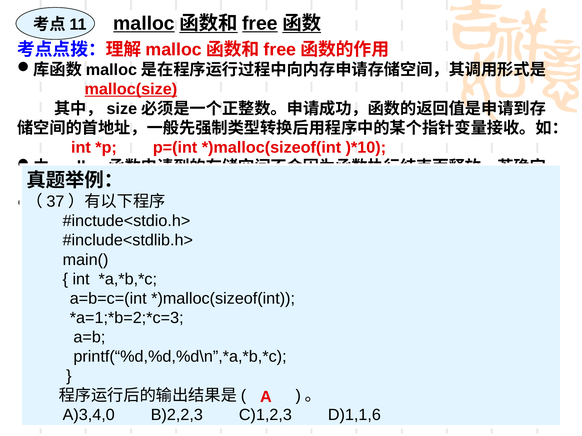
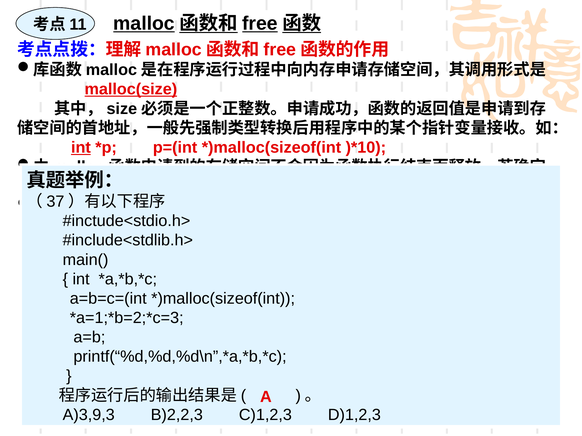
int at (81, 148) underline: none -> present
A)3,4,0: A)3,4,0 -> A)3,9,3
D)1,1,6: D)1,1,6 -> D)1,2,3
